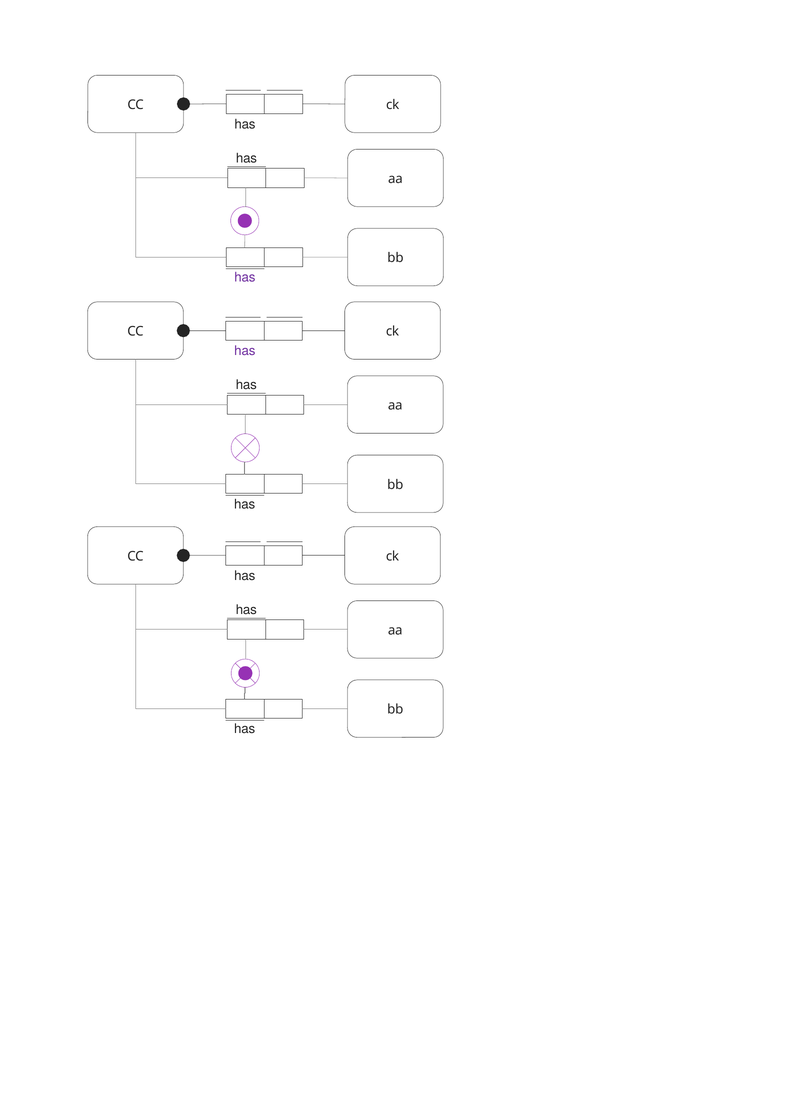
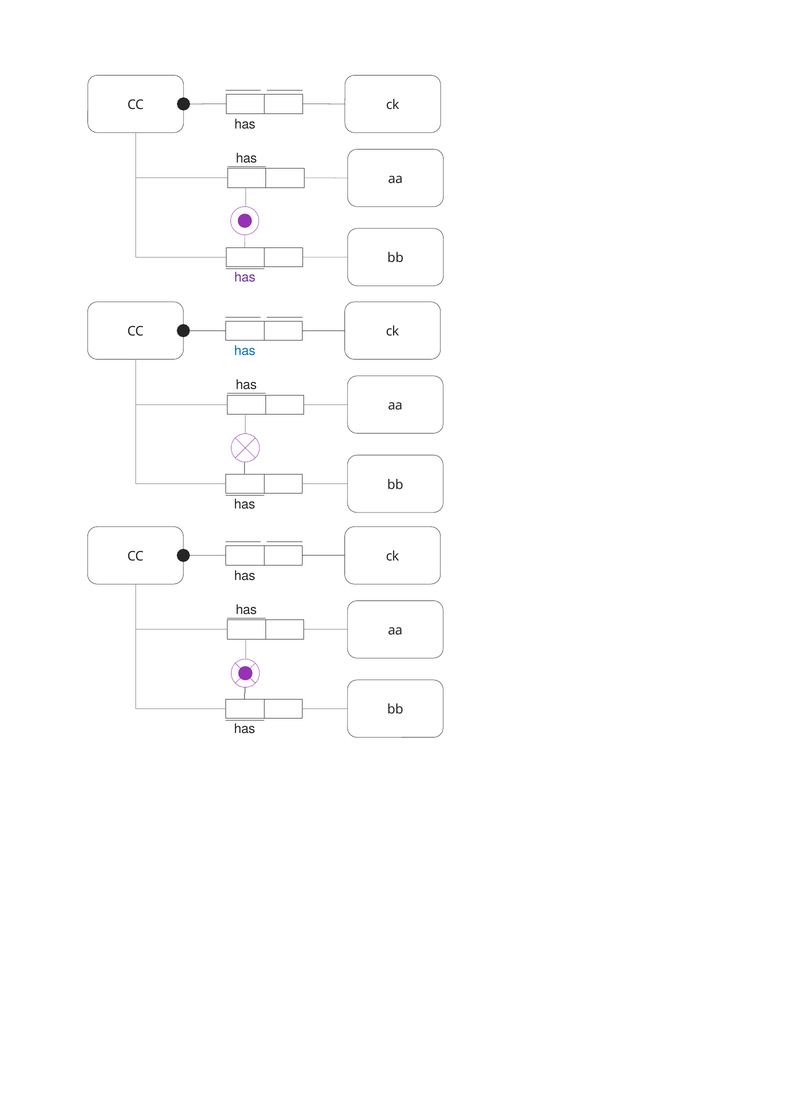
has at (245, 351) colour: purple -> blue
